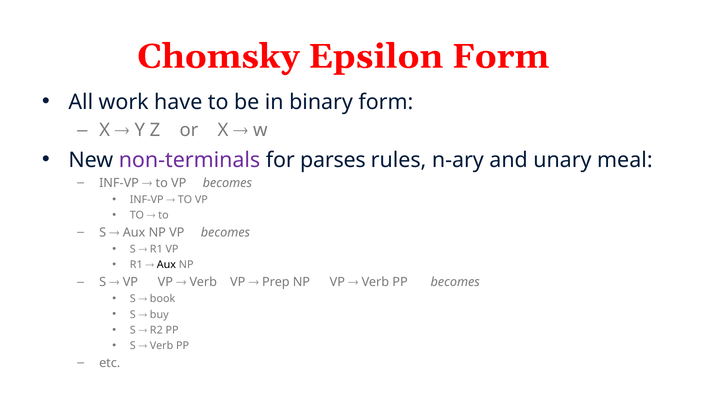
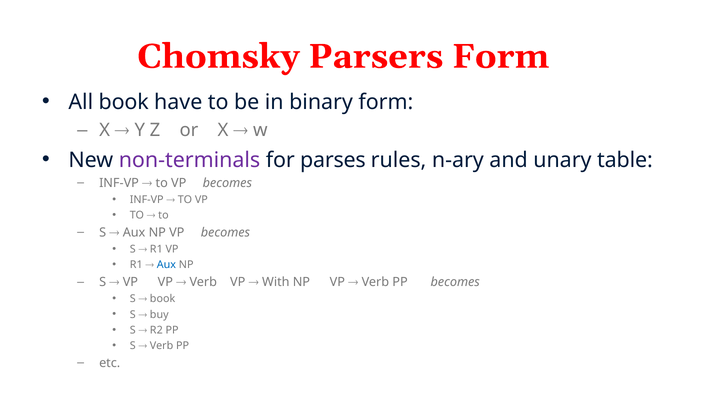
Epsilon: Epsilon -> Parsers
All work: work -> book
meal: meal -> table
Aux at (166, 265) colour: black -> blue
Prep: Prep -> With
